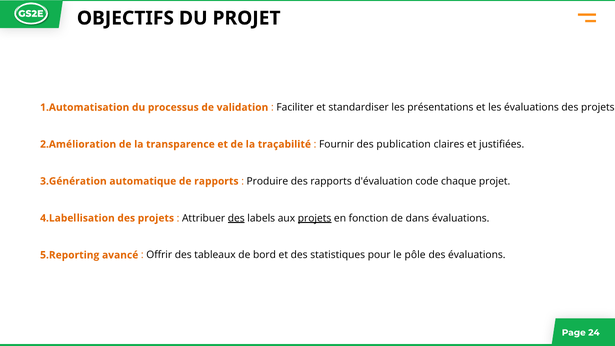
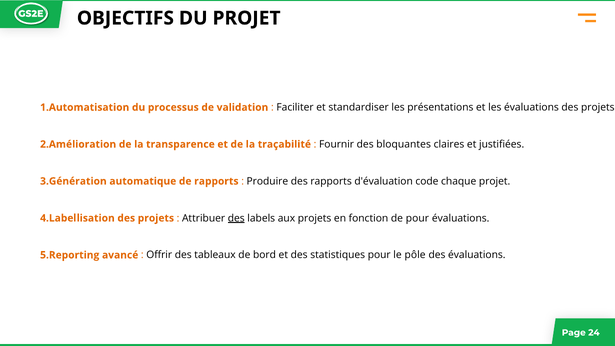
publication: publication -> bloquantes
projets at (315, 218) underline: present -> none
de dans: dans -> pour
